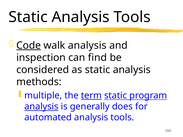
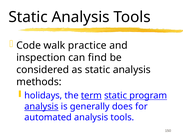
Code underline: present -> none
walk analysis: analysis -> practice
multiple: multiple -> holidays
